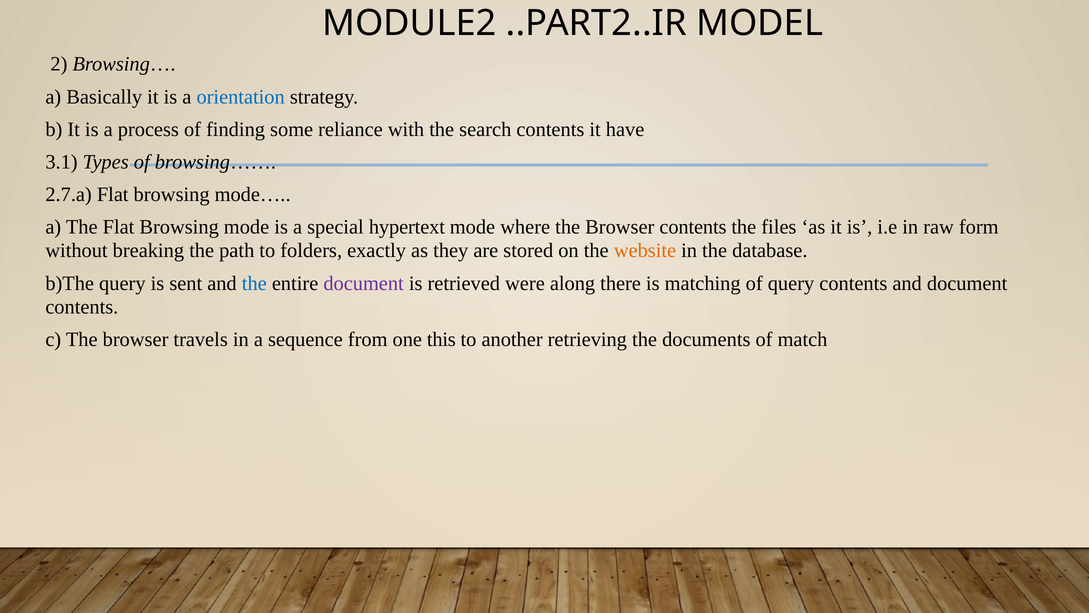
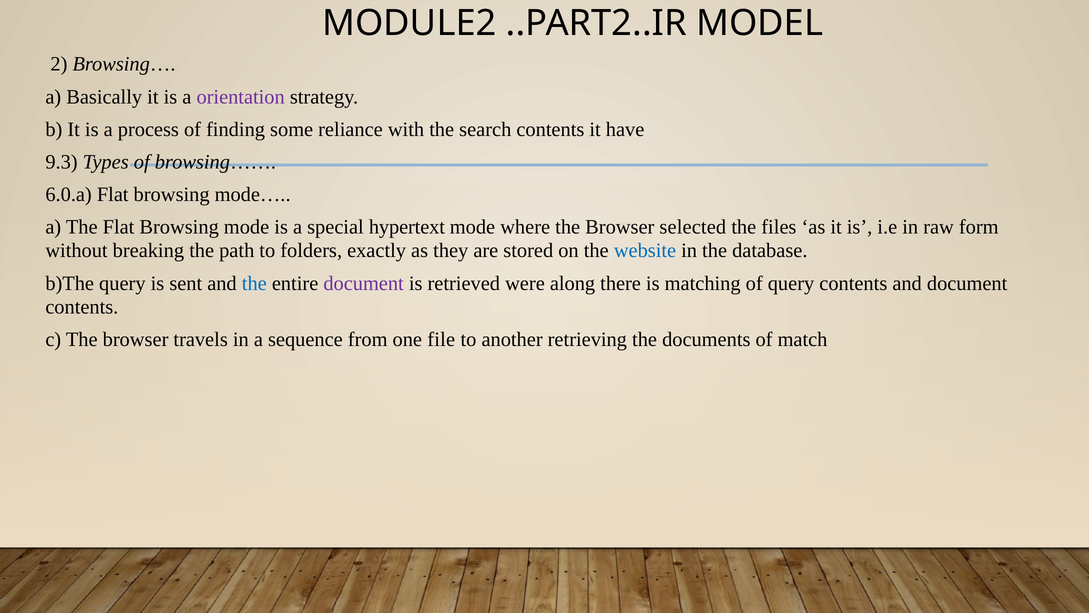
orientation colour: blue -> purple
3.1: 3.1 -> 9.3
2.7.a: 2.7.a -> 6.0.a
Browser contents: contents -> selected
website colour: orange -> blue
this: this -> file
